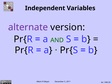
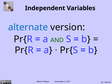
alternate colour: purple -> blue
